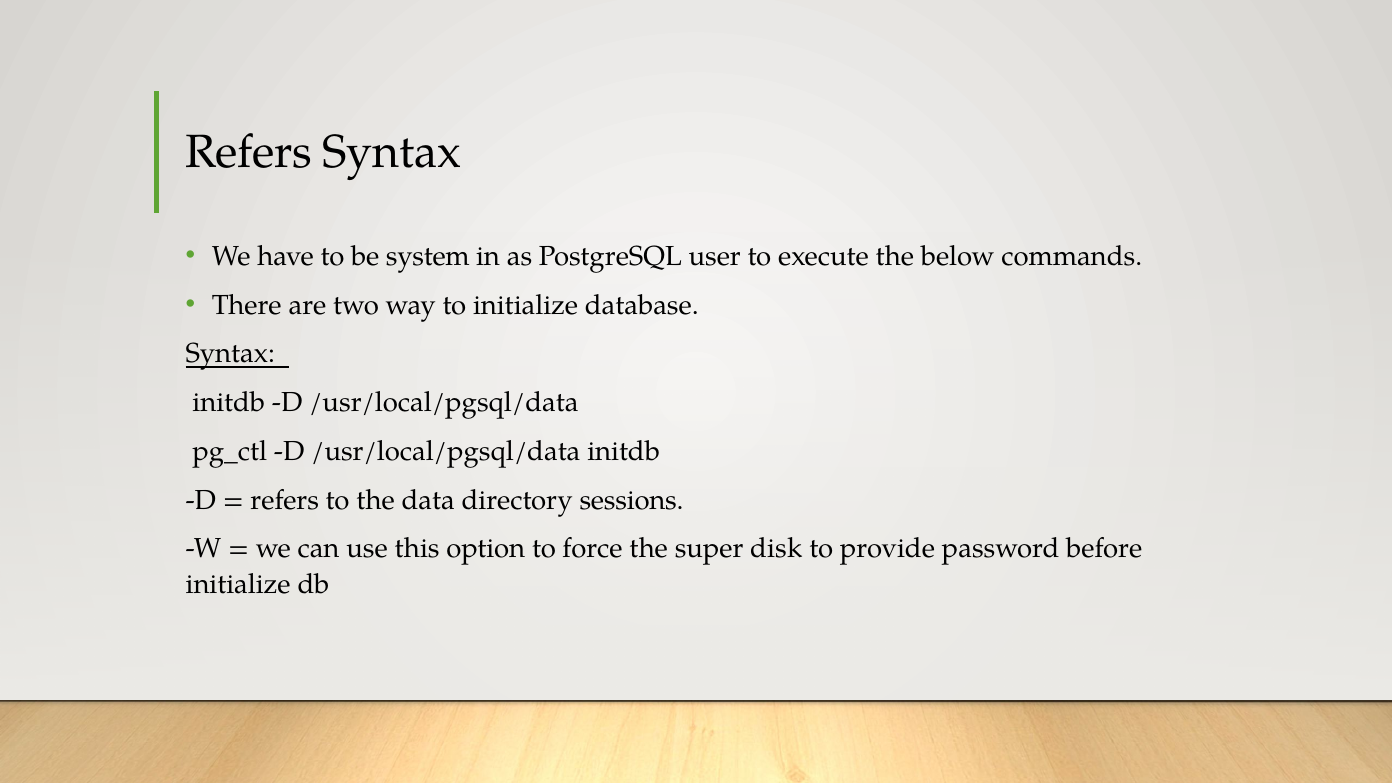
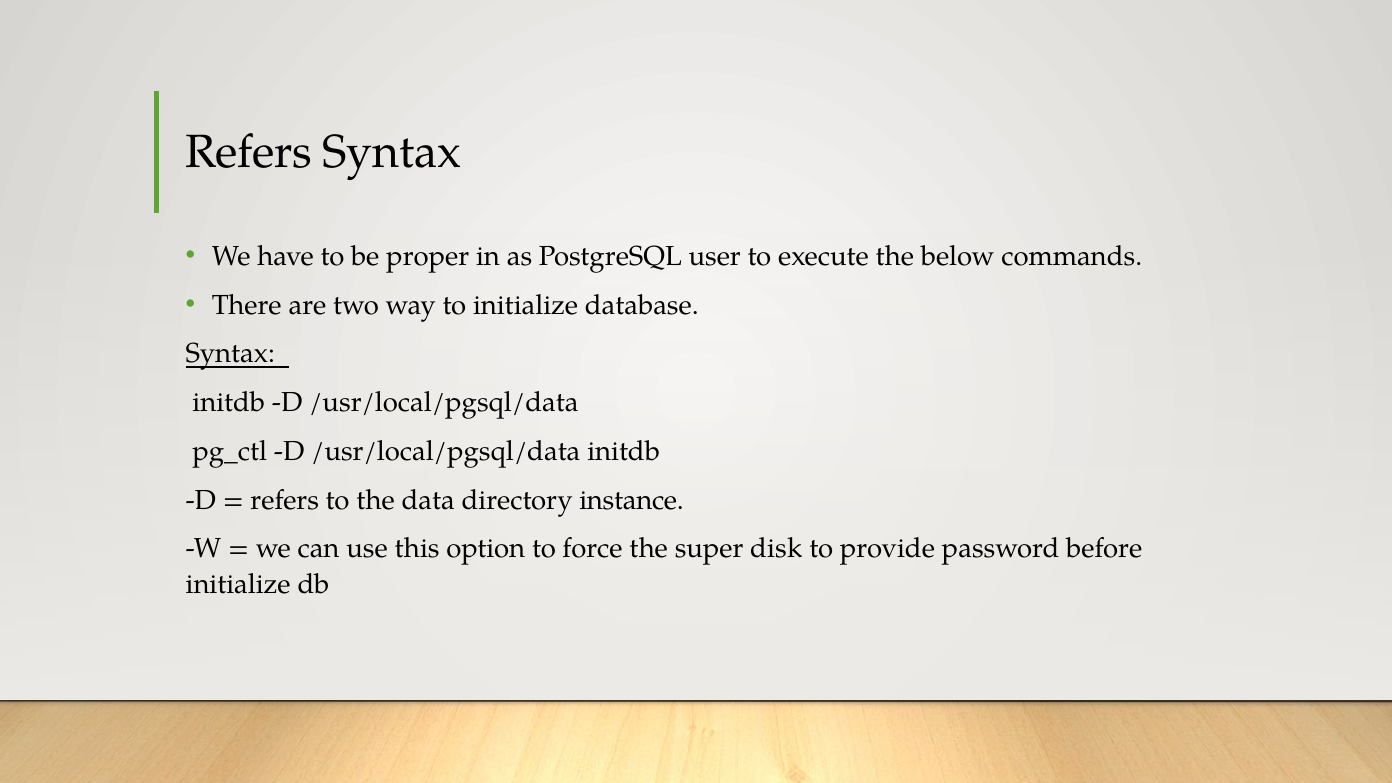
system: system -> proper
sessions: sessions -> instance
